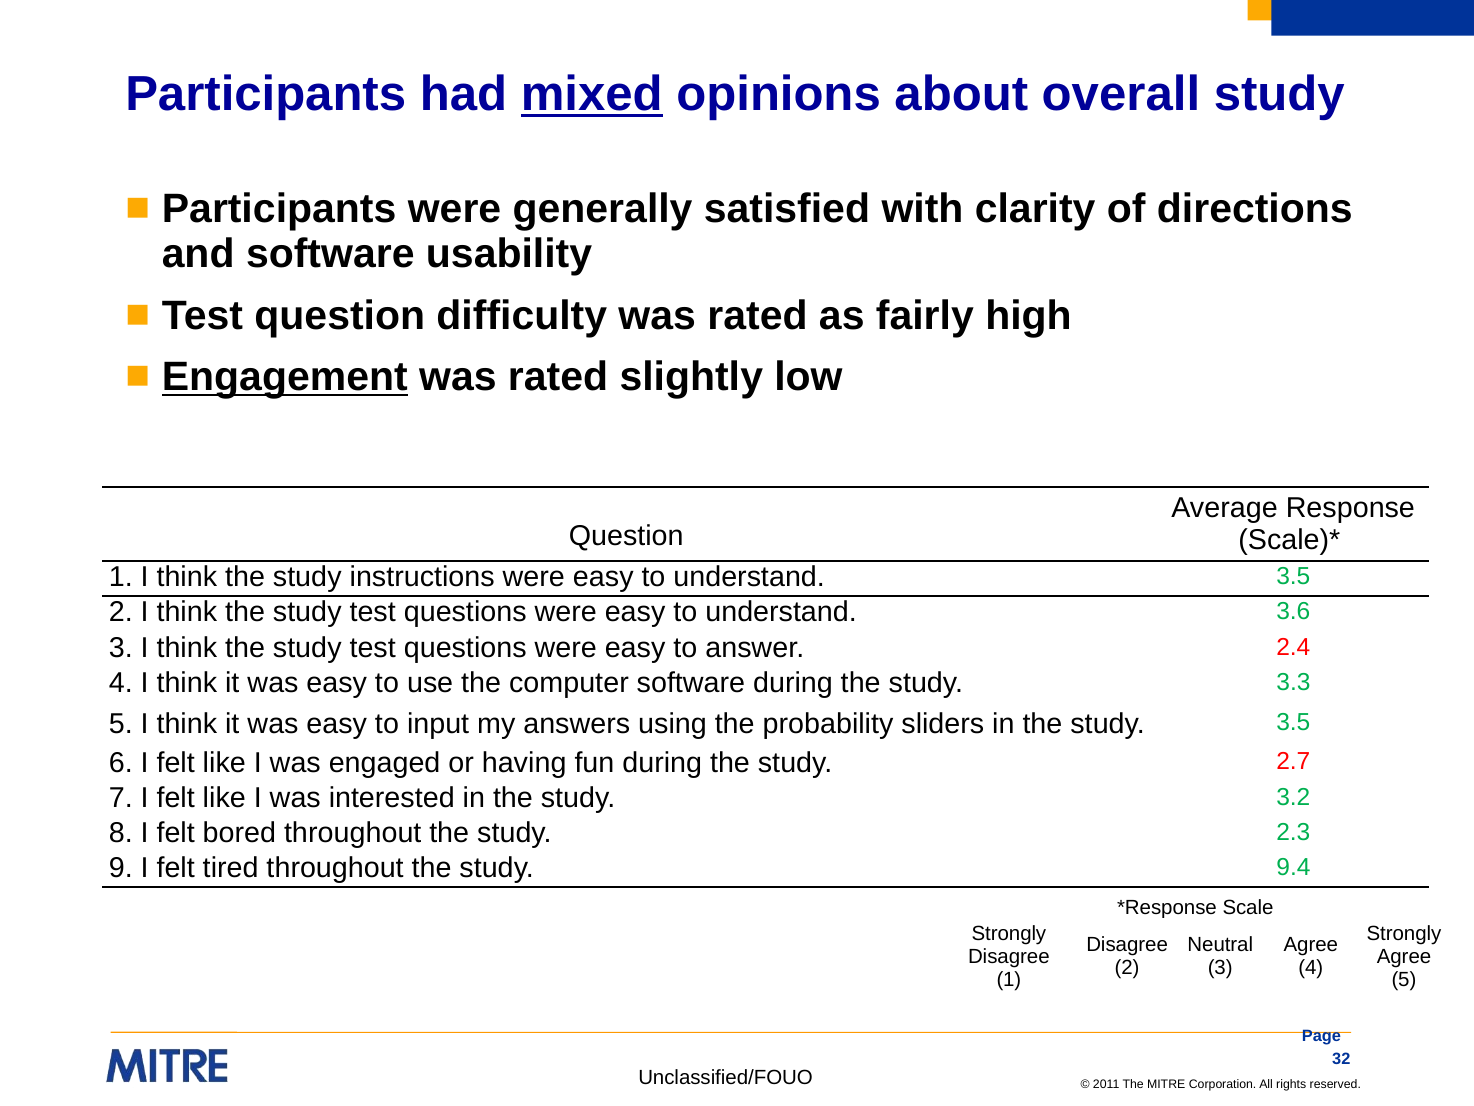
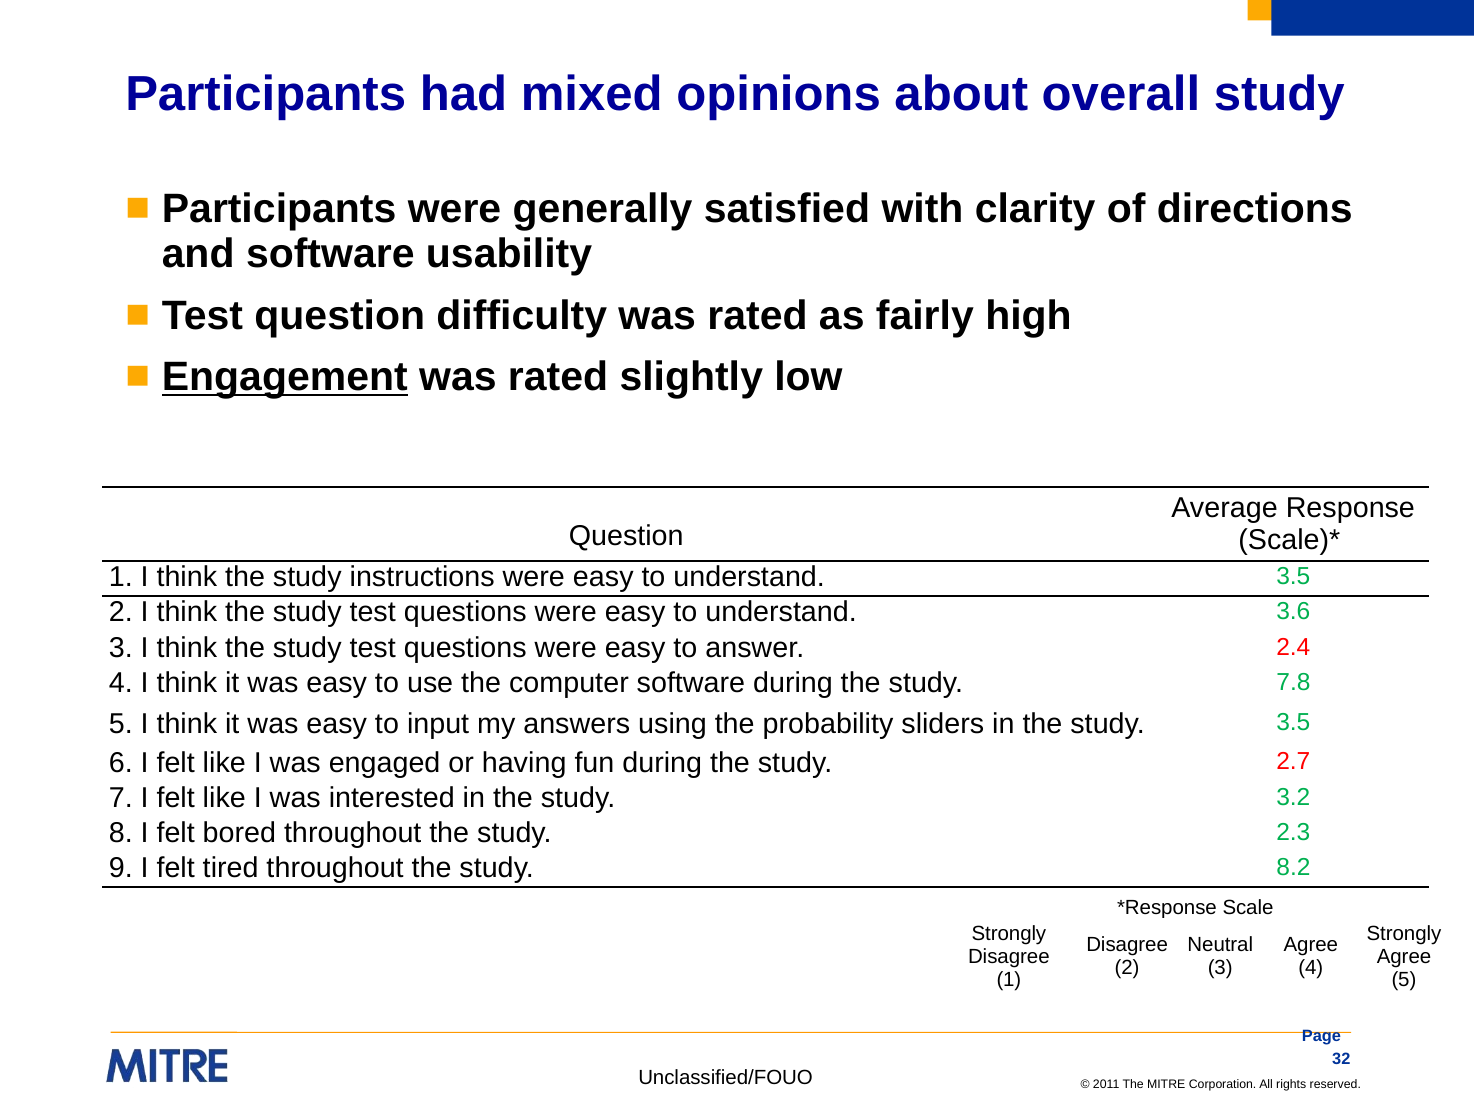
mixed underline: present -> none
3.3: 3.3 -> 7.8
9.4: 9.4 -> 8.2
